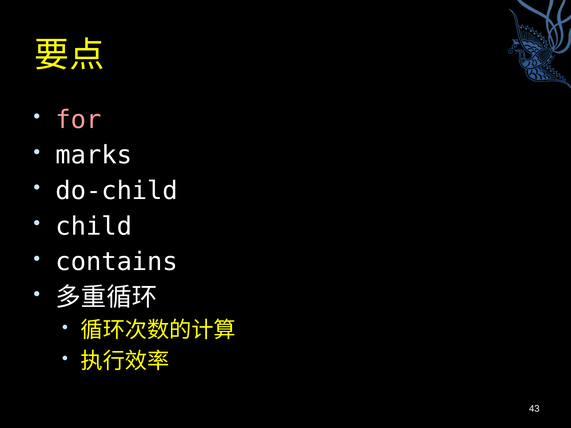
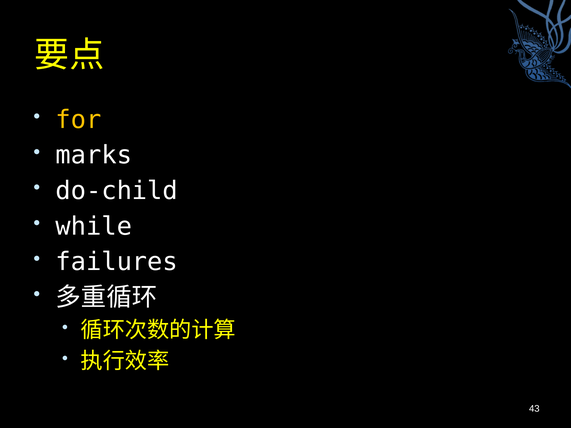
for colour: pink -> yellow
child: child -> while
contains: contains -> failures
